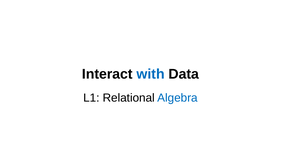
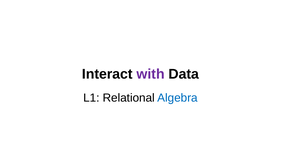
with colour: blue -> purple
